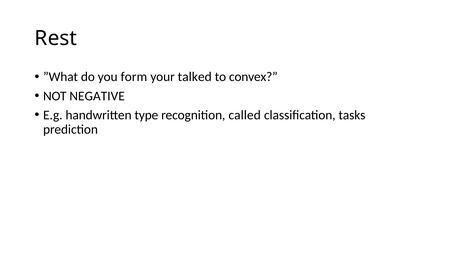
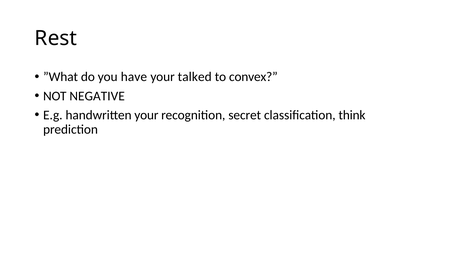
form: form -> have
handwritten type: type -> your
called: called -> secret
tasks: tasks -> think
